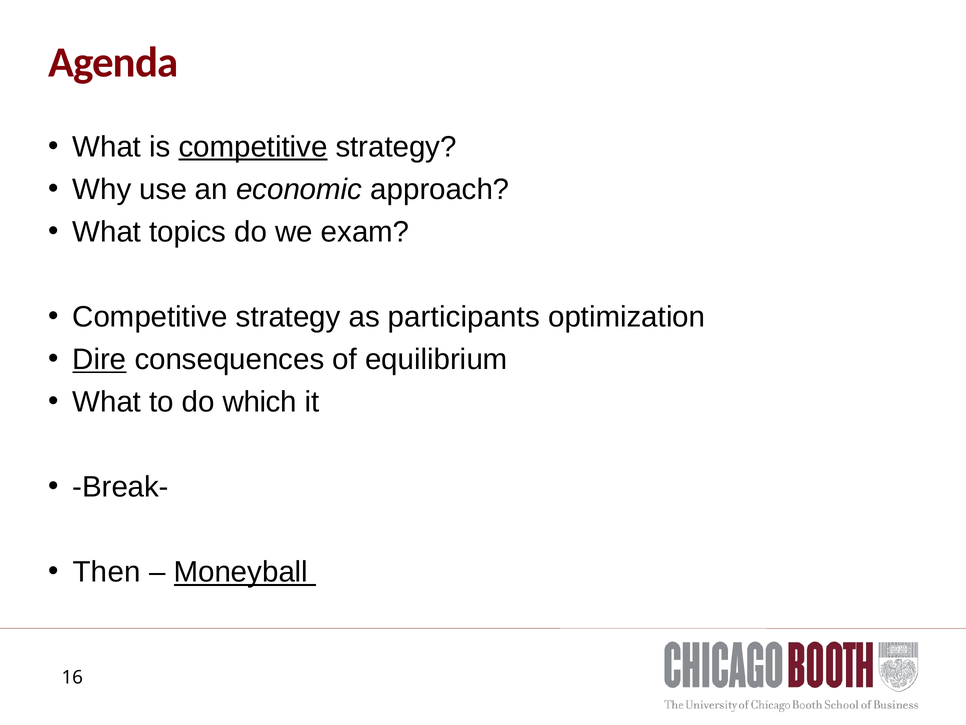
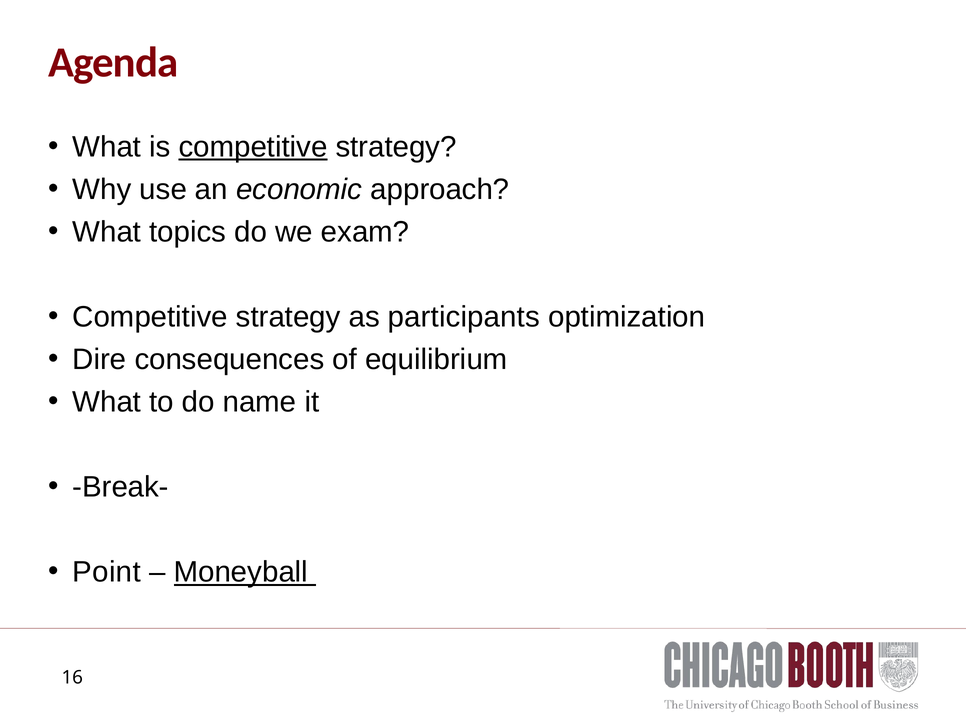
Dire underline: present -> none
which: which -> name
Then: Then -> Point
